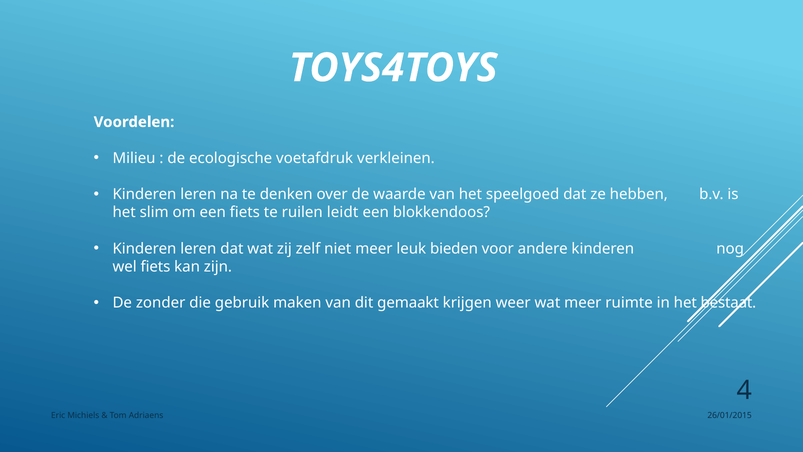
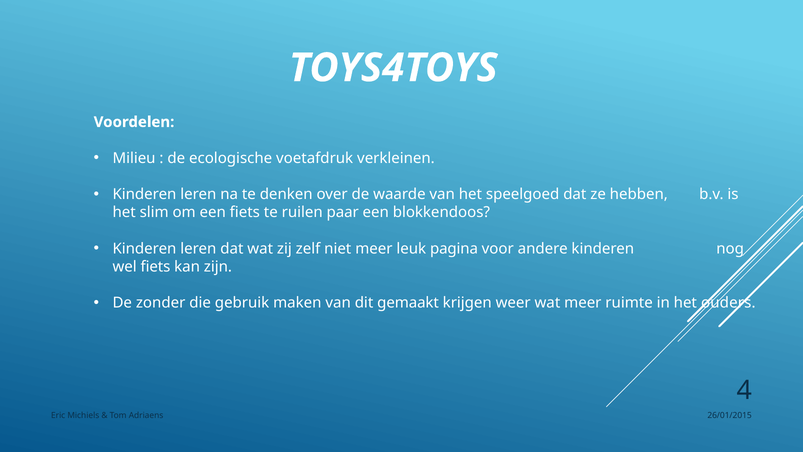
leidt: leidt -> paar
bieden: bieden -> pagina
bestaat: bestaat -> ouders
